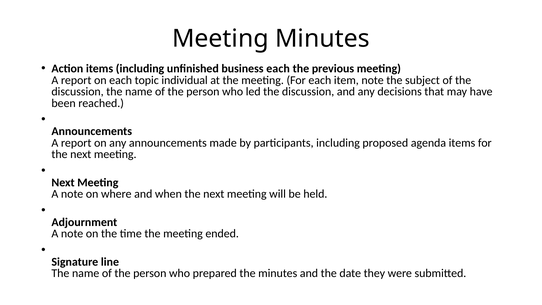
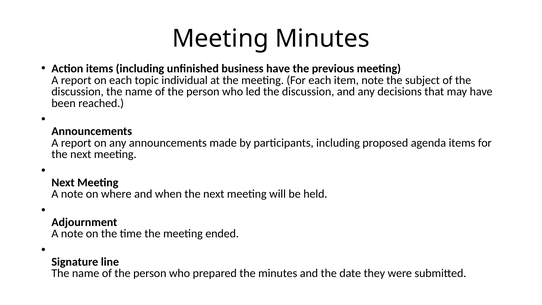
business each: each -> have
